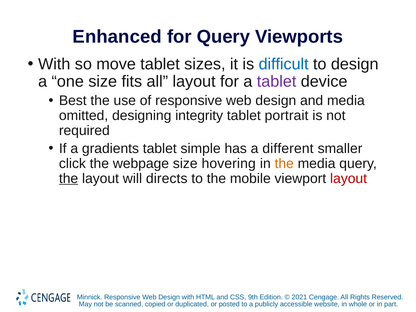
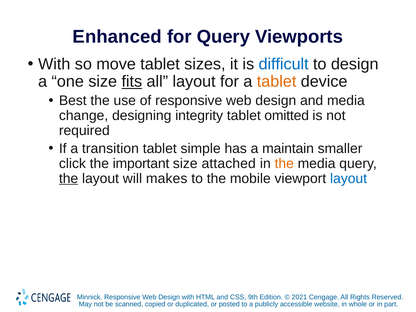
fits underline: none -> present
tablet at (277, 82) colour: purple -> orange
omitted: omitted -> change
portrait: portrait -> omitted
gradients: gradients -> transition
different: different -> maintain
webpage: webpage -> important
hovering: hovering -> attached
directs: directs -> makes
layout at (349, 178) colour: red -> blue
